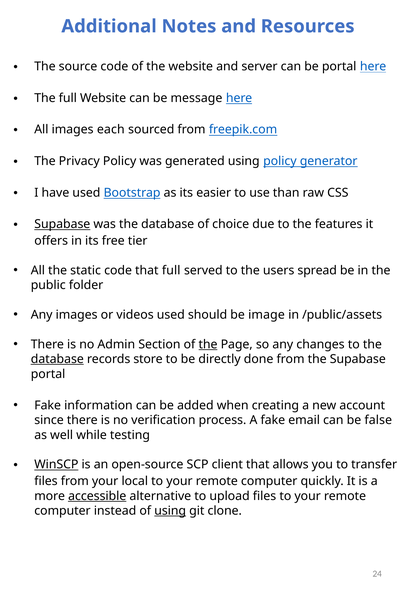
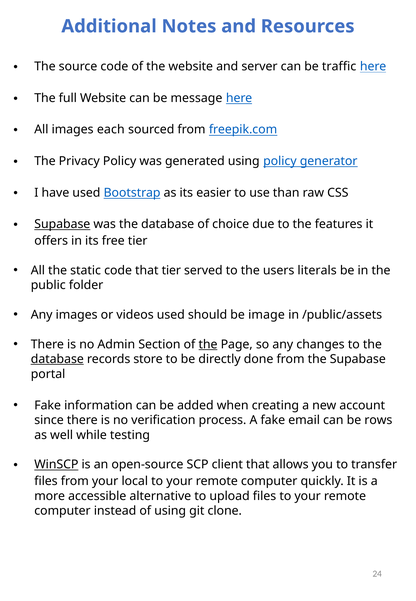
be portal: portal -> traffic
that full: full -> tier
spread: spread -> literals
false: false -> rows
accessible underline: present -> none
using at (170, 511) underline: present -> none
